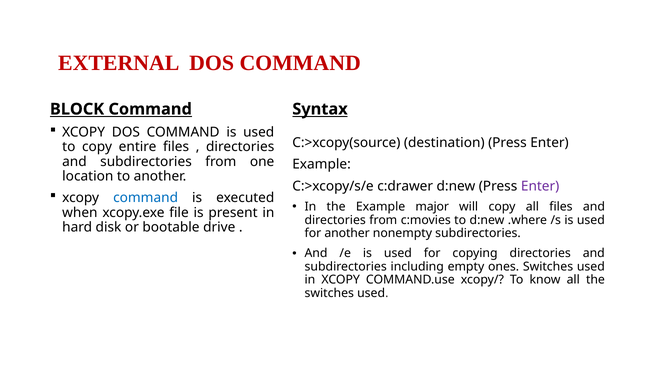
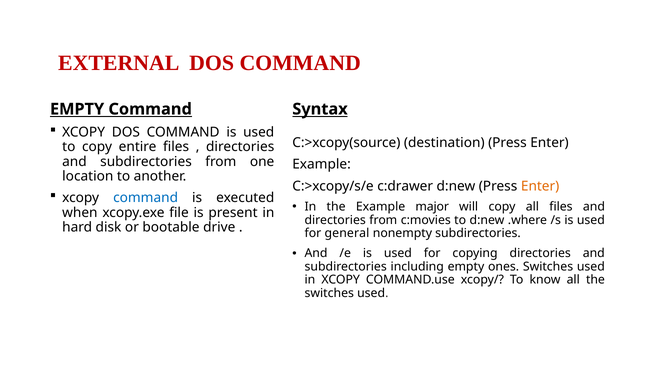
BLOCK at (77, 109): BLOCK -> EMPTY
Enter at (540, 186) colour: purple -> orange
for another: another -> general
